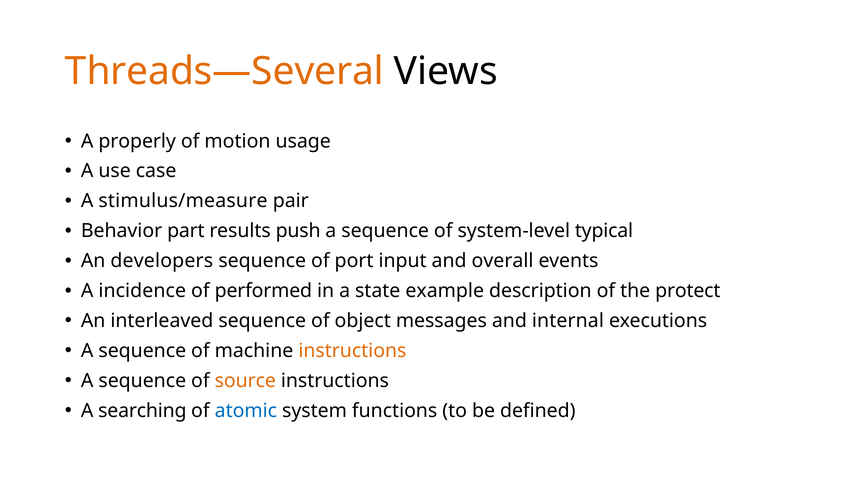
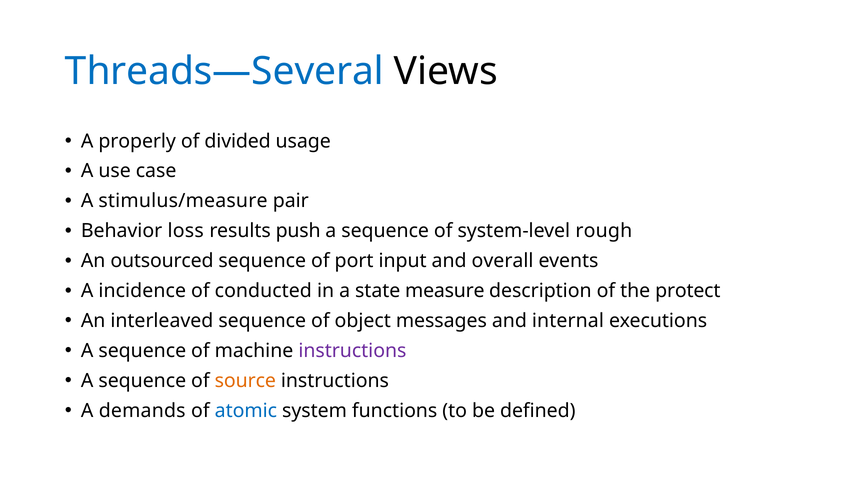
Threads—Several colour: orange -> blue
motion: motion -> divided
part: part -> loss
typical: typical -> rough
developers: developers -> outsourced
performed: performed -> conducted
example: example -> measure
instructions at (352, 351) colour: orange -> purple
searching: searching -> demands
